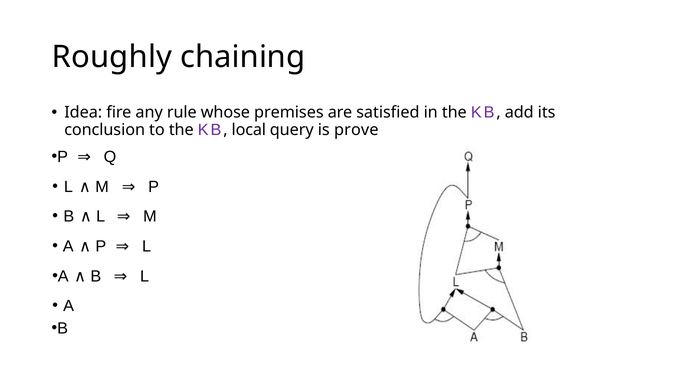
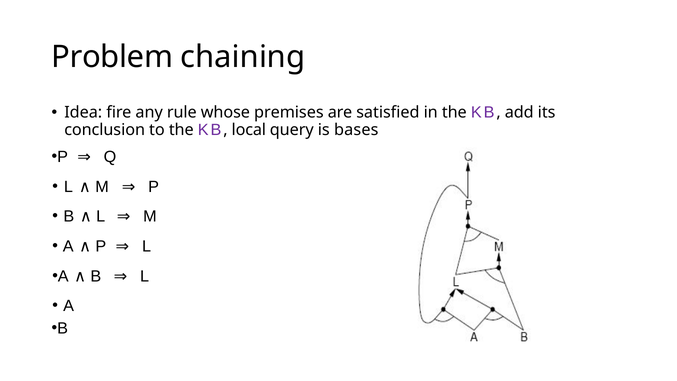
Roughly: Roughly -> Problem
prove: prove -> bases
